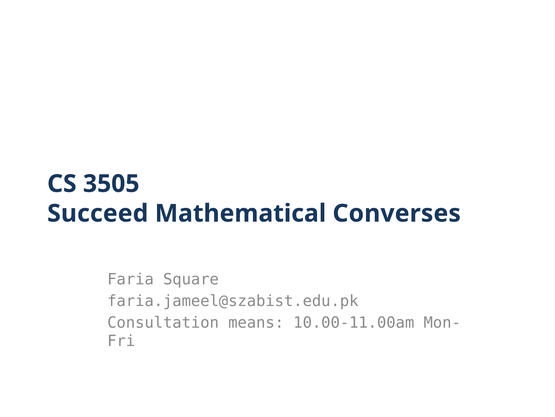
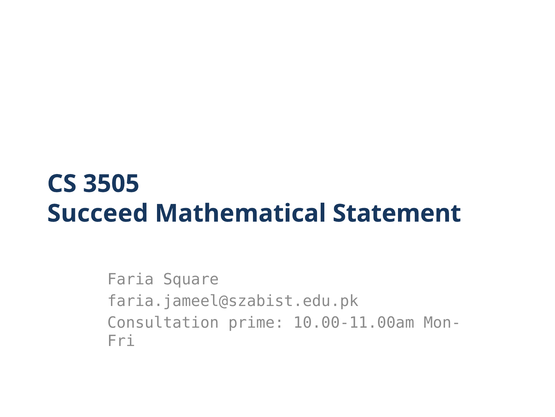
Converses: Converses -> Statement
means: means -> prime
